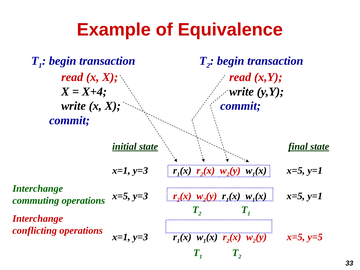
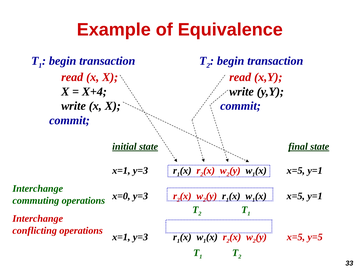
x=5 at (121, 196): x=5 -> x=0
